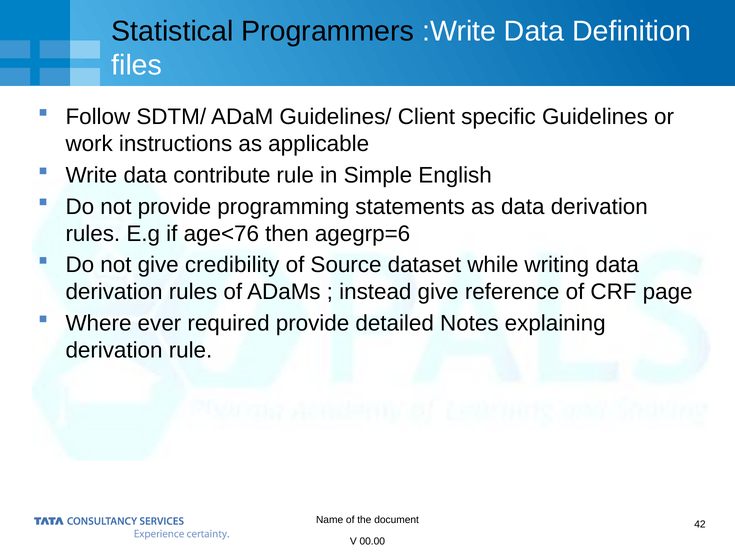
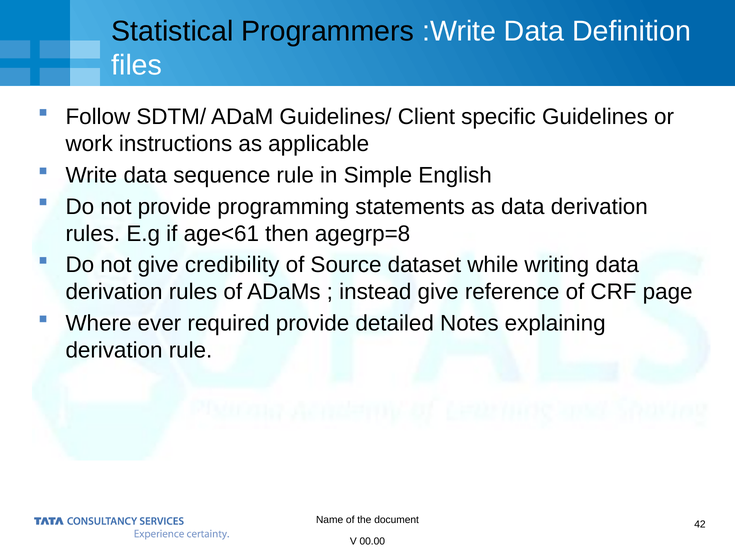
contribute: contribute -> sequence
age<76: age<76 -> age<61
agegrp=6: agegrp=6 -> agegrp=8
